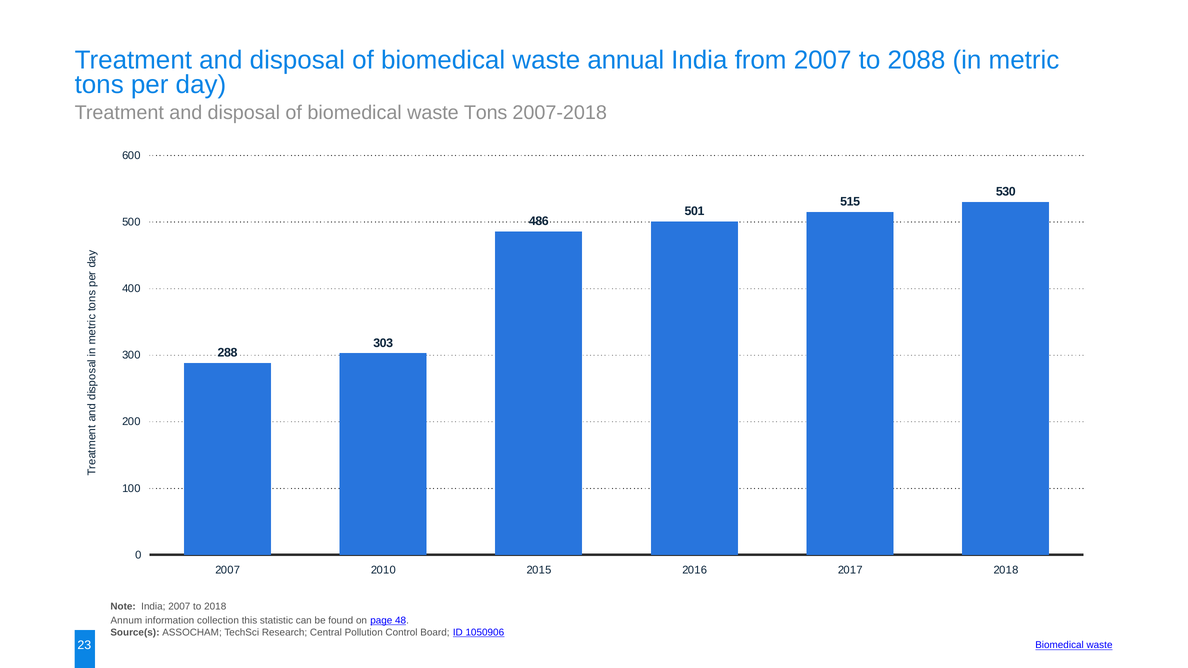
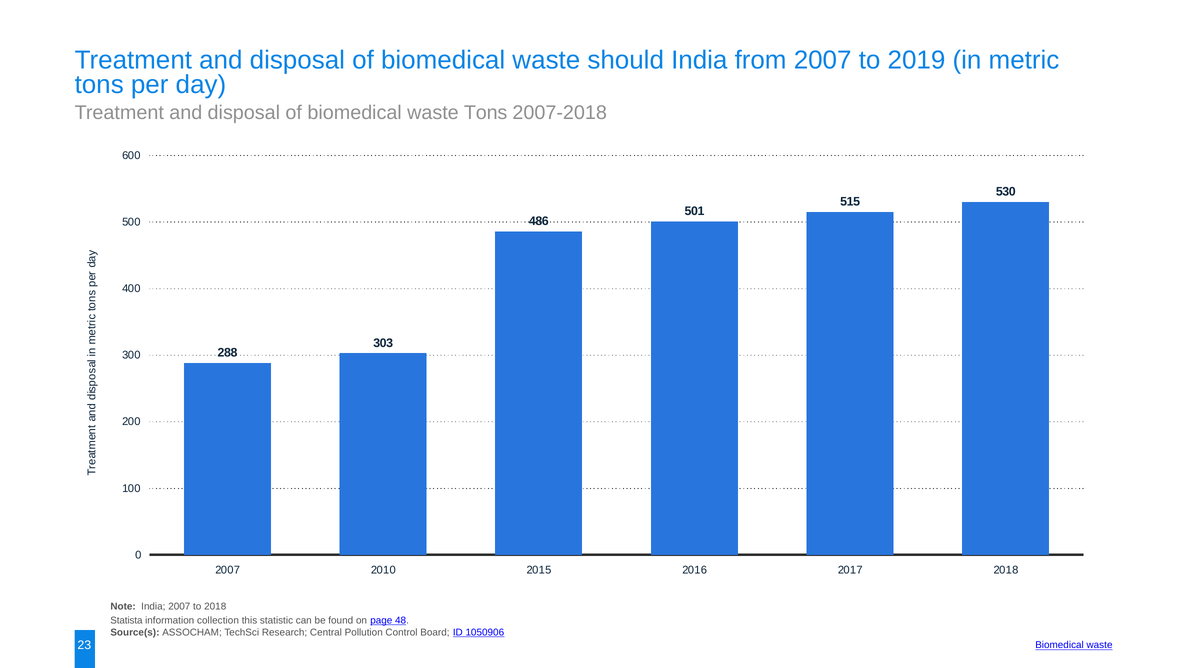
annual: annual -> should
2088: 2088 -> 2019
Annum: Annum -> Statista
